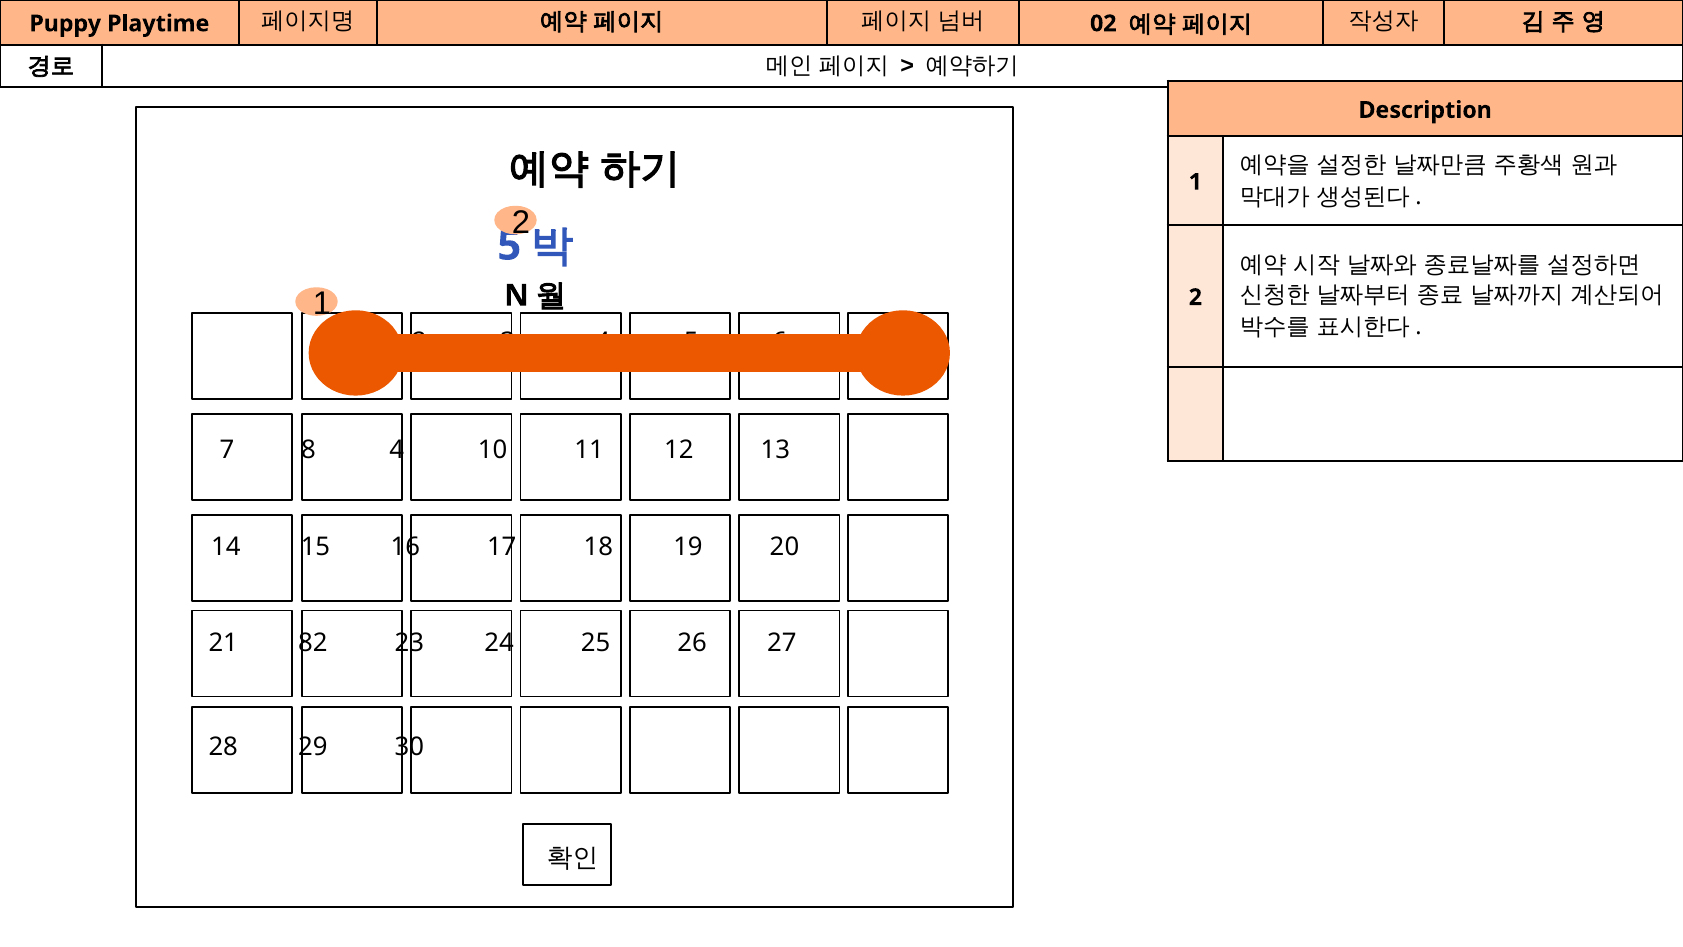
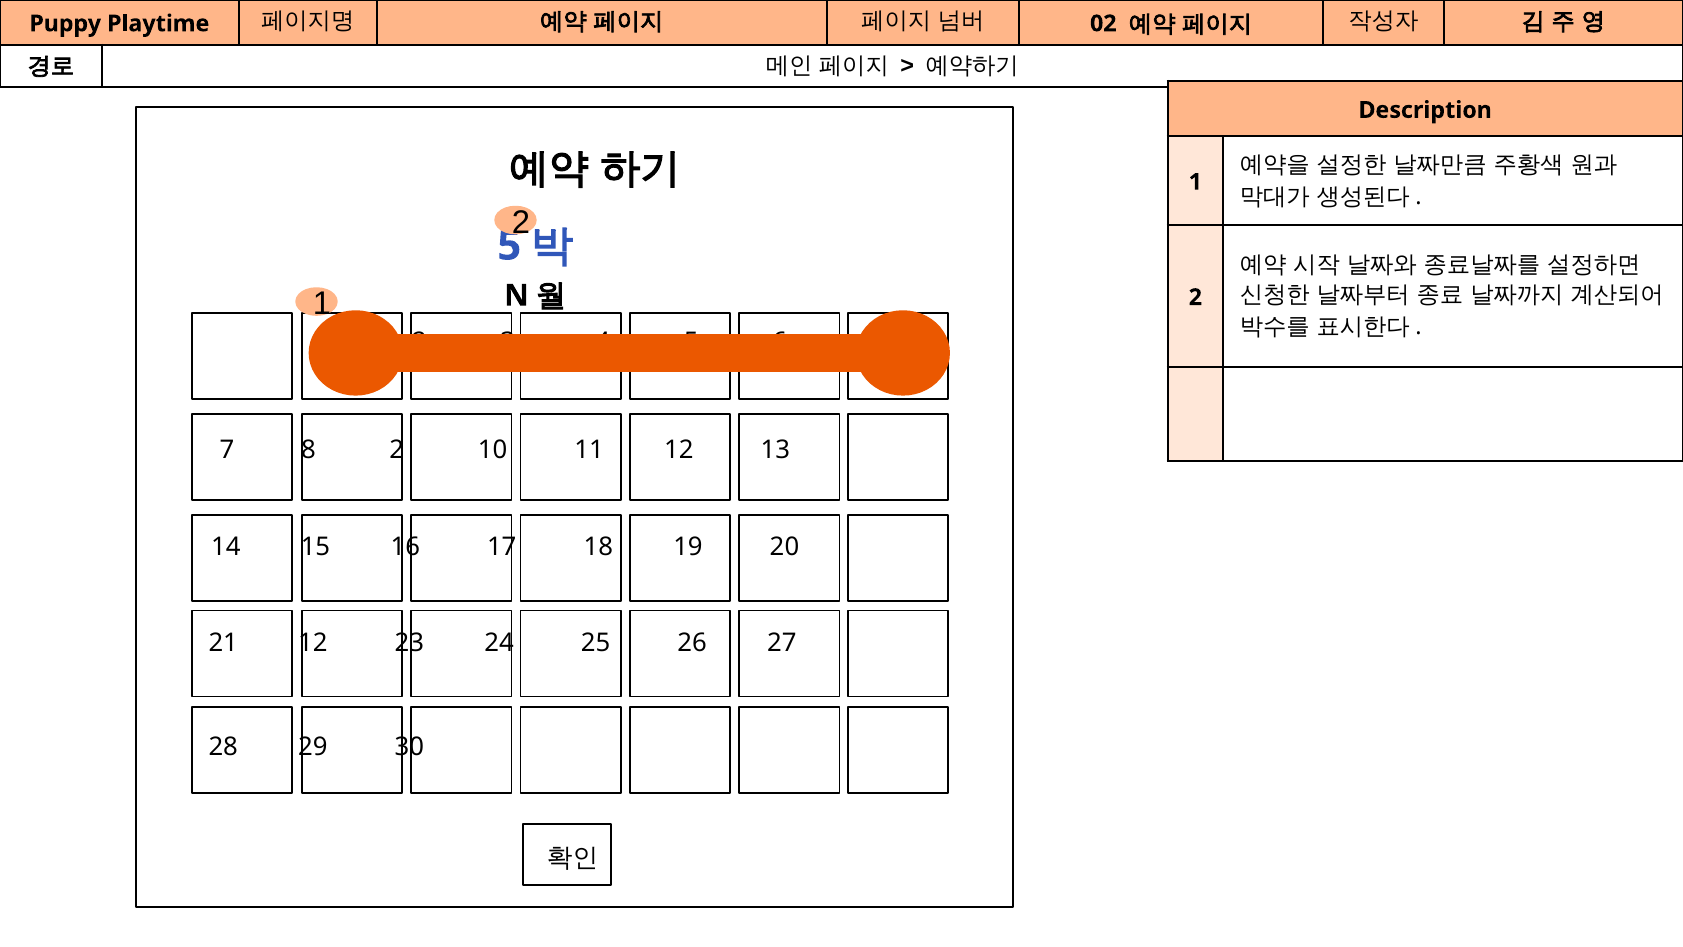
8 4: 4 -> 2
21 82: 82 -> 12
